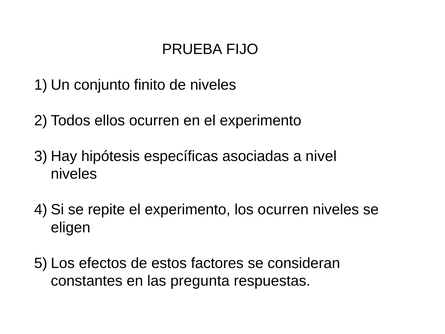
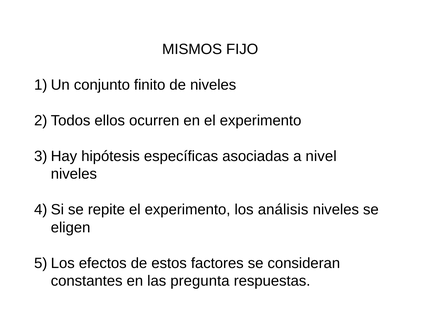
PRUEBA: PRUEBA -> MISMOS
los ocurren: ocurren -> análisis
